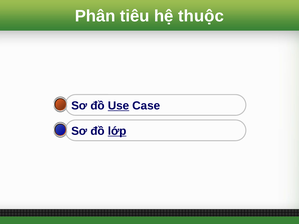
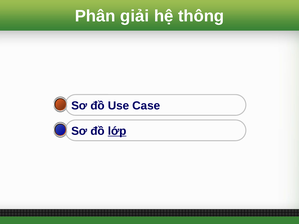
tiêu: tiêu -> giải
thuộc: thuộc -> thông
Use underline: present -> none
